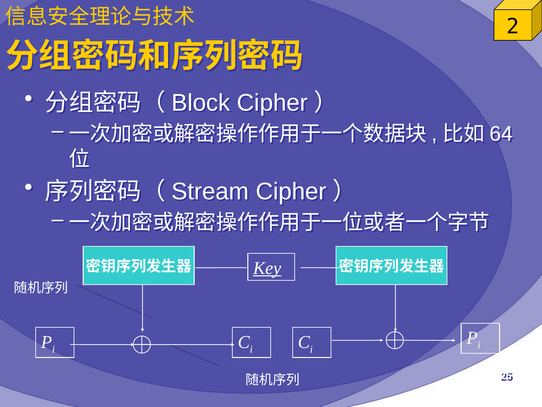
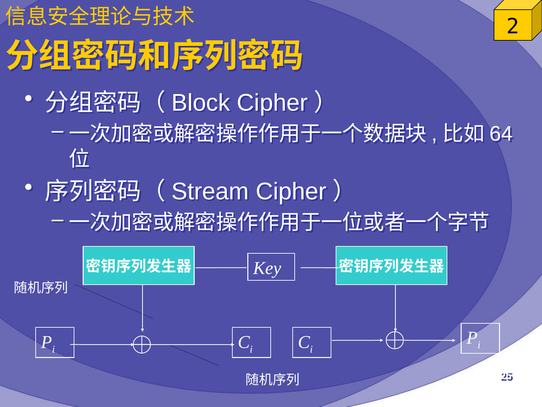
Key underline: present -> none
